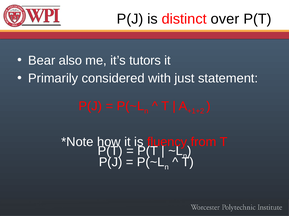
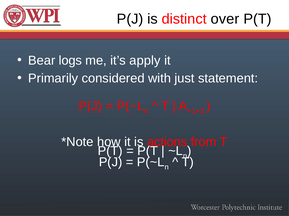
also: also -> logs
tutors: tutors -> apply
fluency: fluency -> actions
